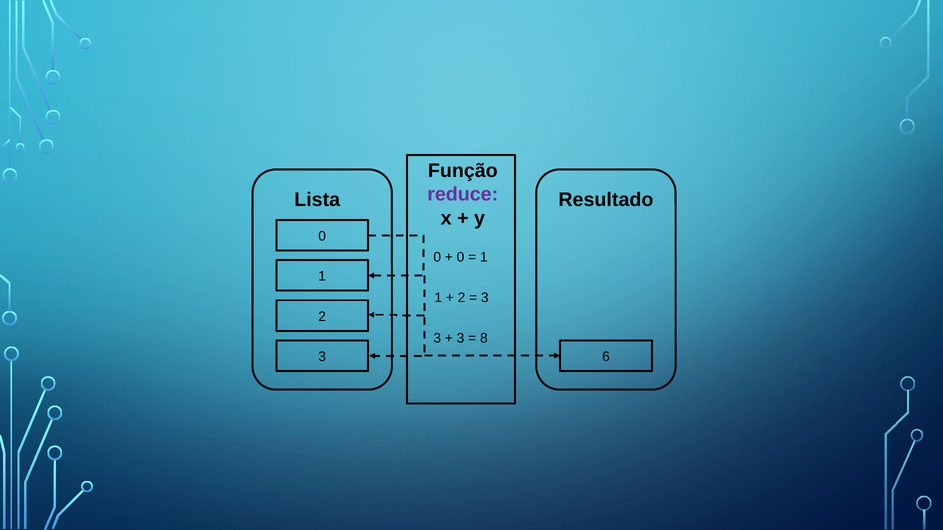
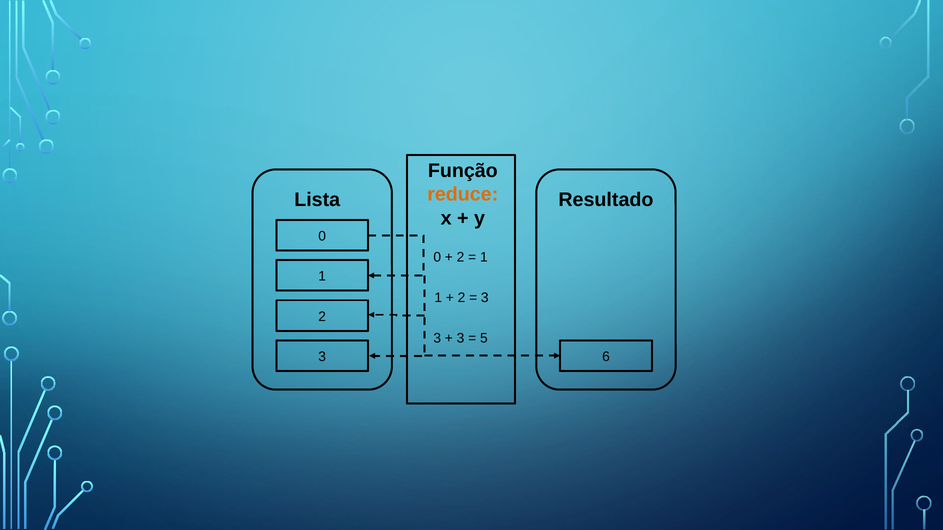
reduce colour: purple -> orange
0 at (461, 258): 0 -> 2
8: 8 -> 5
